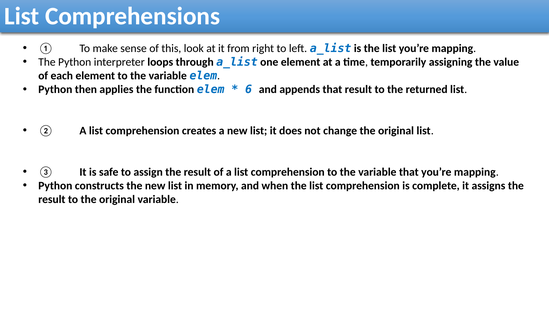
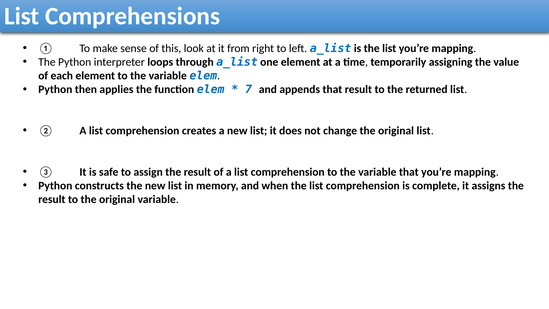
6: 6 -> 7
